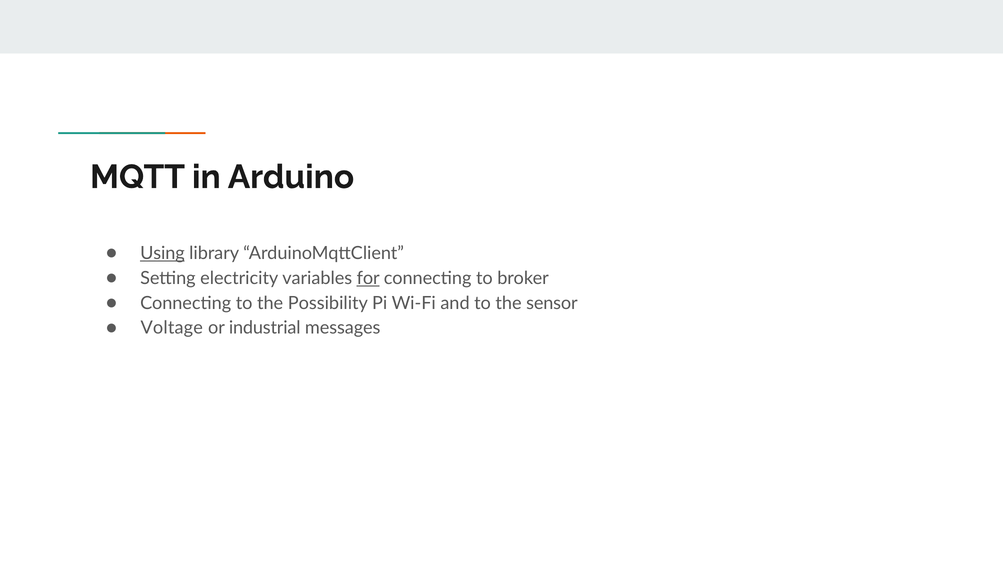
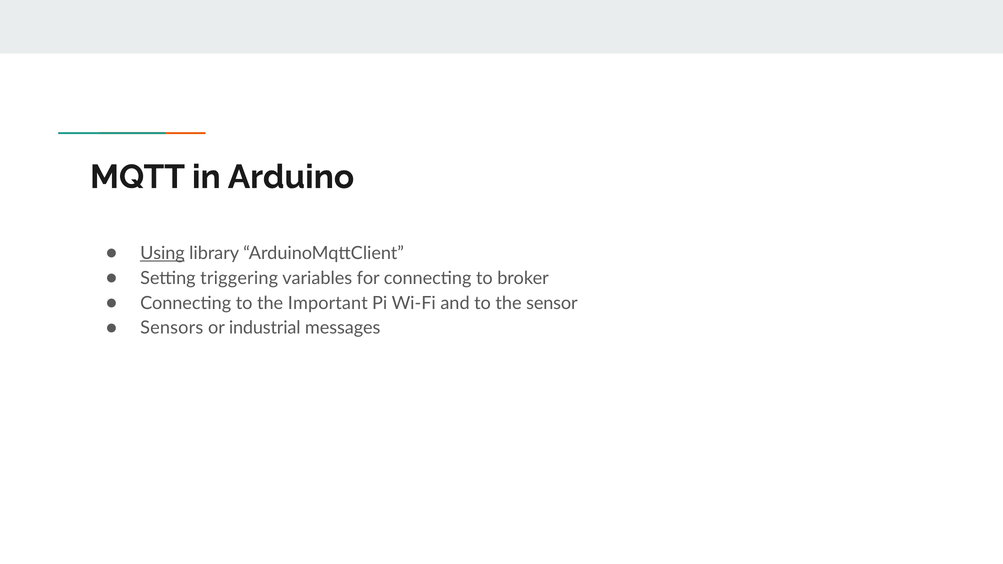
electricity: electricity -> triggering
for underline: present -> none
Possibility: Possibility -> Important
Voltage: Voltage -> Sensors
